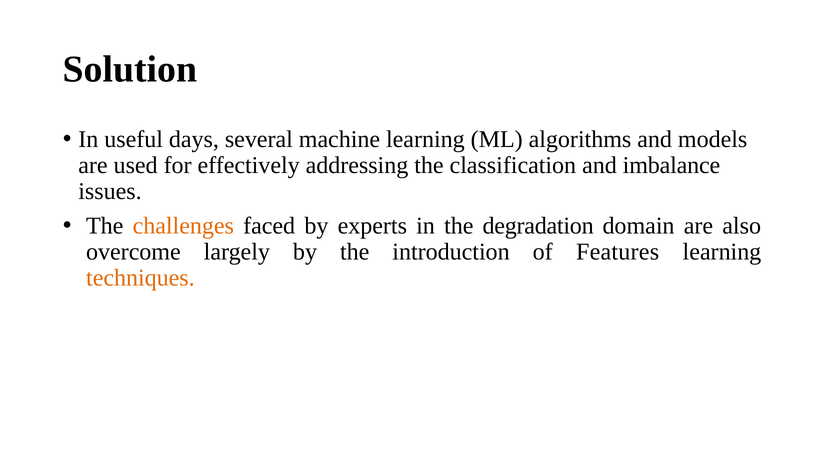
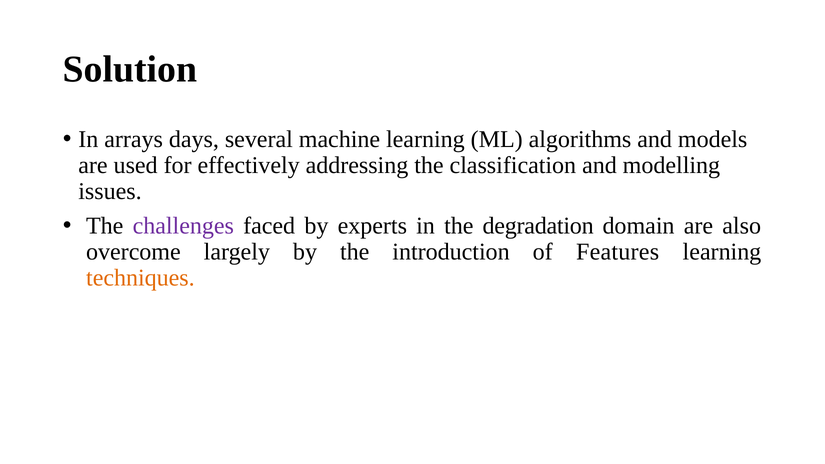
useful: useful -> arrays
imbalance: imbalance -> modelling
challenges colour: orange -> purple
